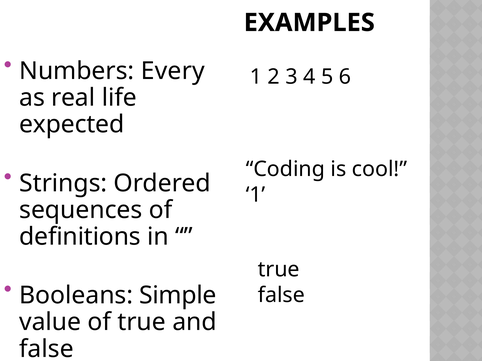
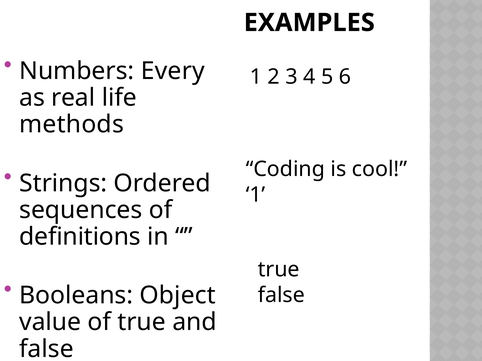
expected: expected -> methods
Simple: Simple -> Object
